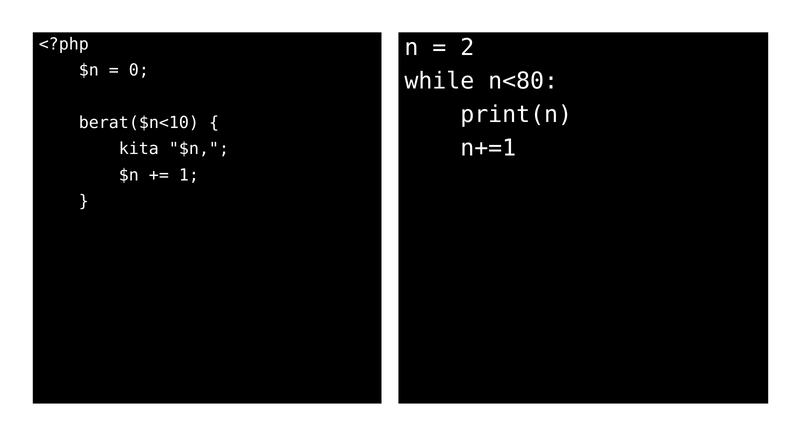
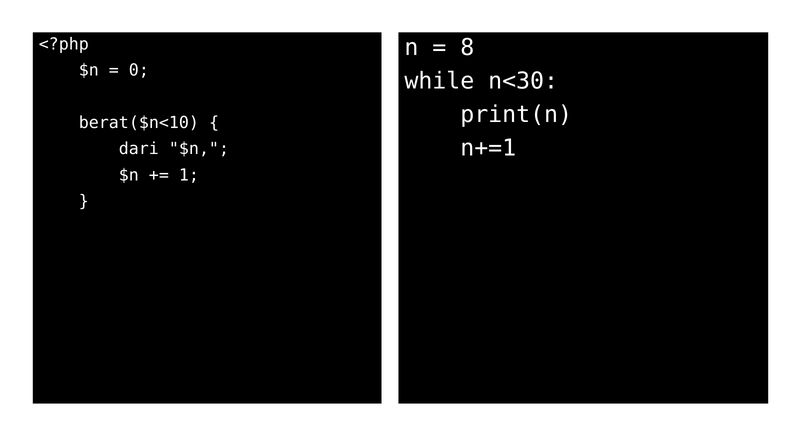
2: 2 -> 8
n<80: n<80 -> n<30
kita: kita -> dari
